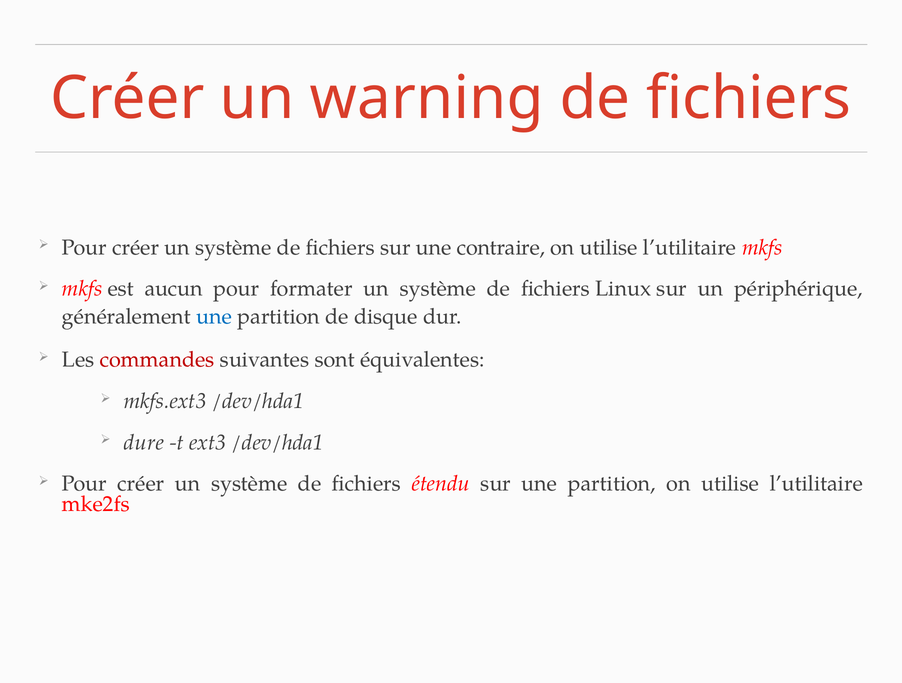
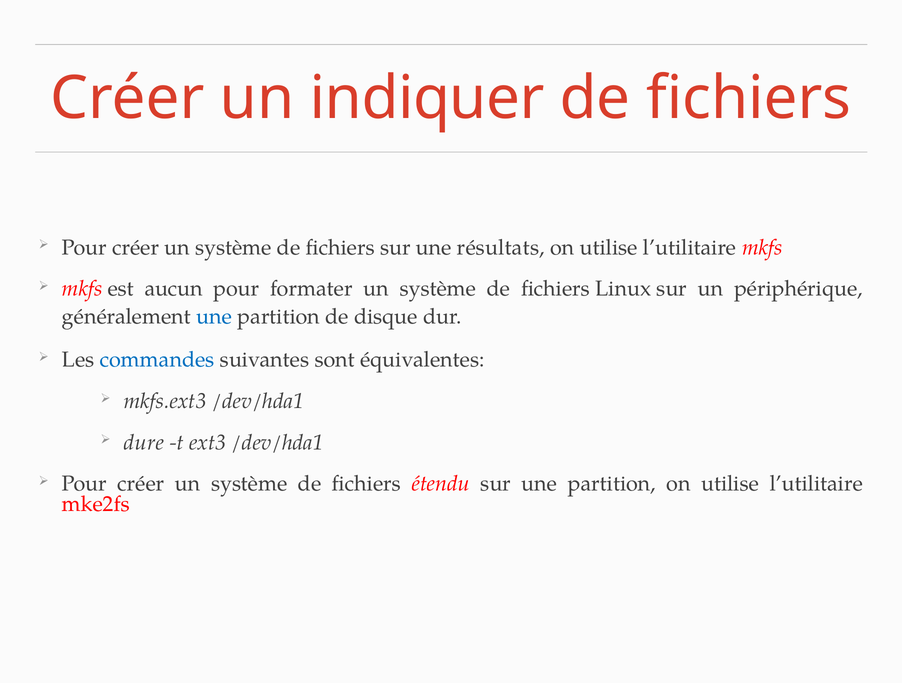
warning: warning -> indiquer
contraire: contraire -> résultats
commandes colour: red -> blue
